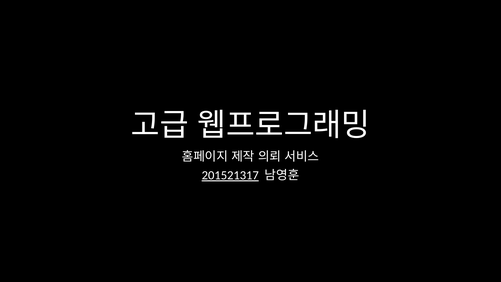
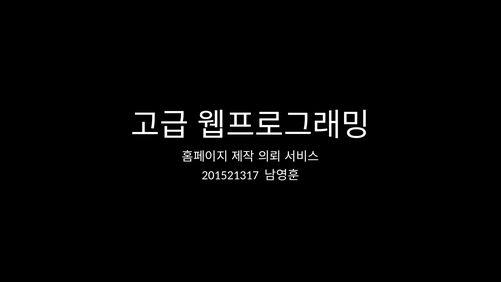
201521317 underline: present -> none
